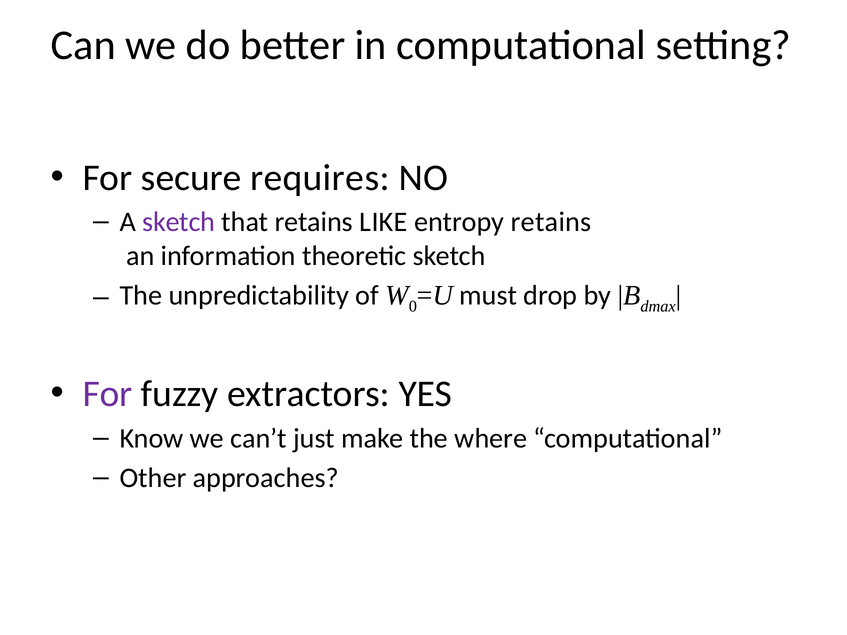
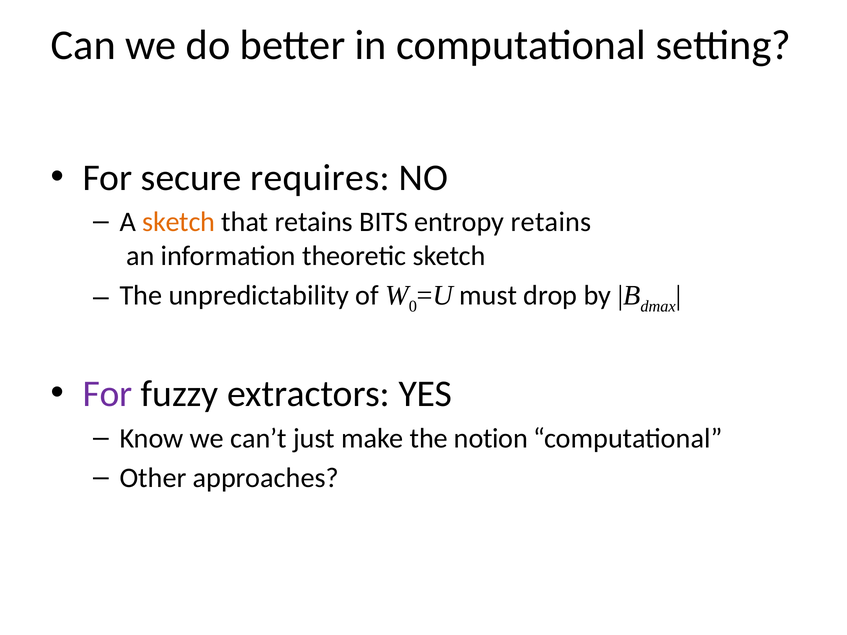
sketch at (179, 222) colour: purple -> orange
LIKE: LIKE -> BITS
where: where -> notion
